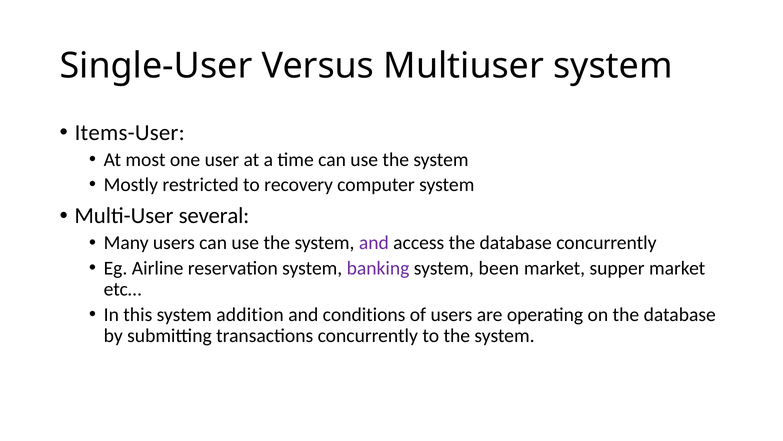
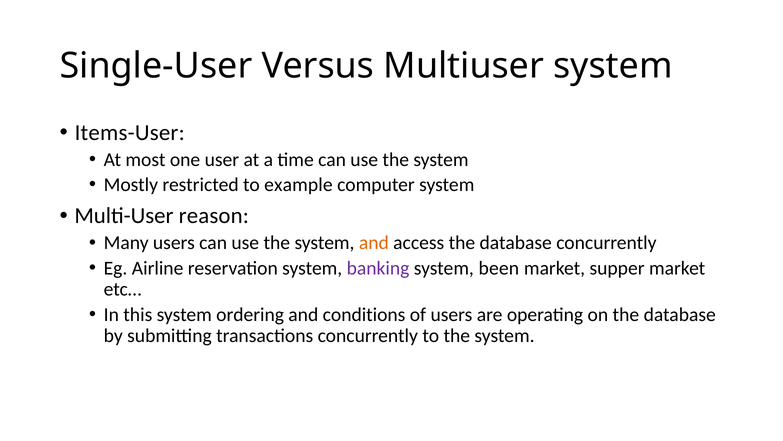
recovery: recovery -> example
several: several -> reason
and at (374, 243) colour: purple -> orange
addition: addition -> ordering
